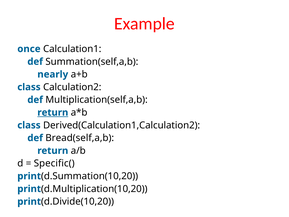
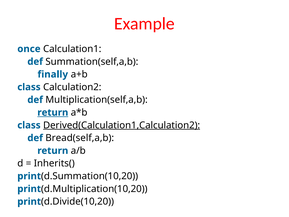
nearly: nearly -> finally
Derived(Calculation1,Calculation2 underline: none -> present
Specific(: Specific( -> Inherits(
